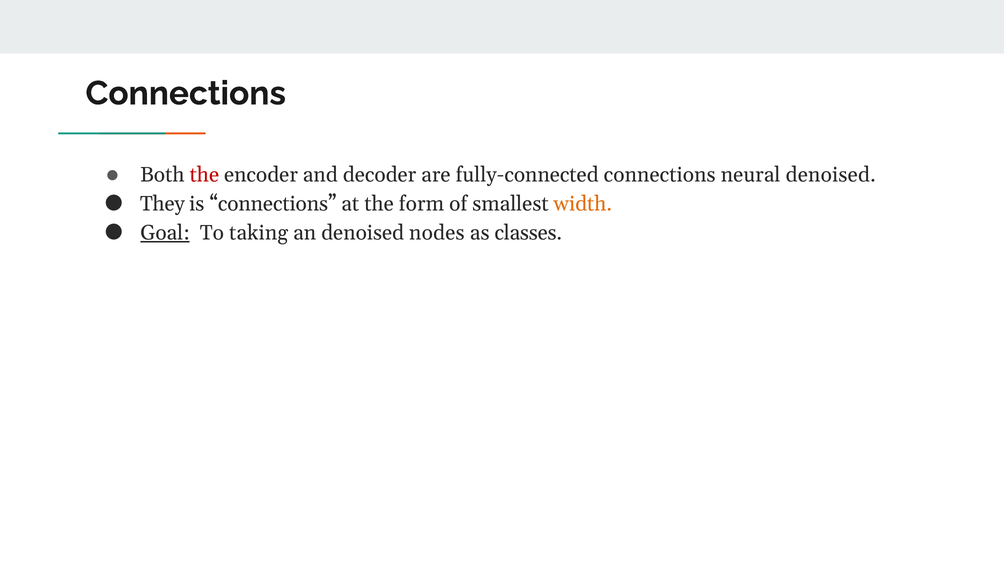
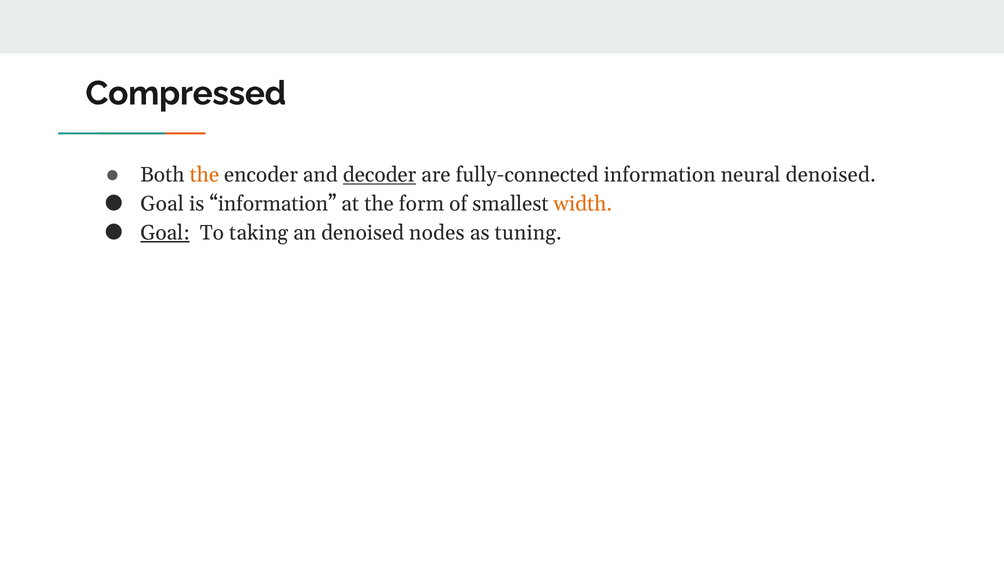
Connections at (186, 93): Connections -> Compressed
the at (204, 175) colour: red -> orange
decoder underline: none -> present
fully-connected connections: connections -> information
They at (162, 204): They -> Goal
is connections: connections -> information
classes: classes -> tuning
